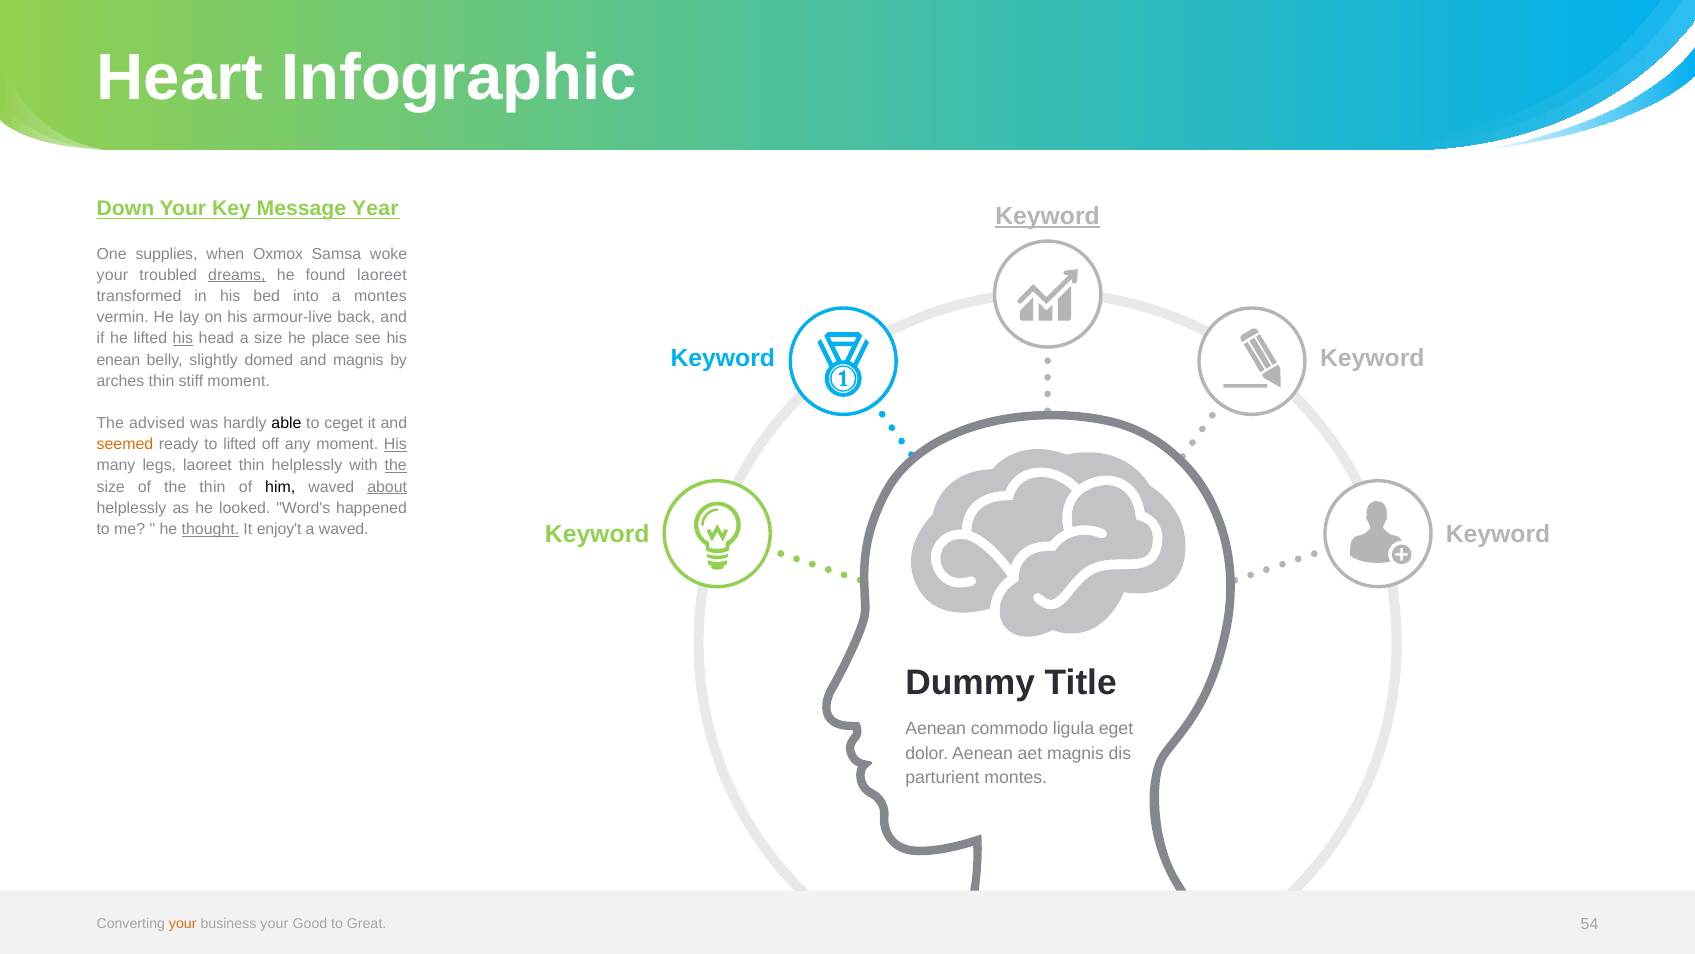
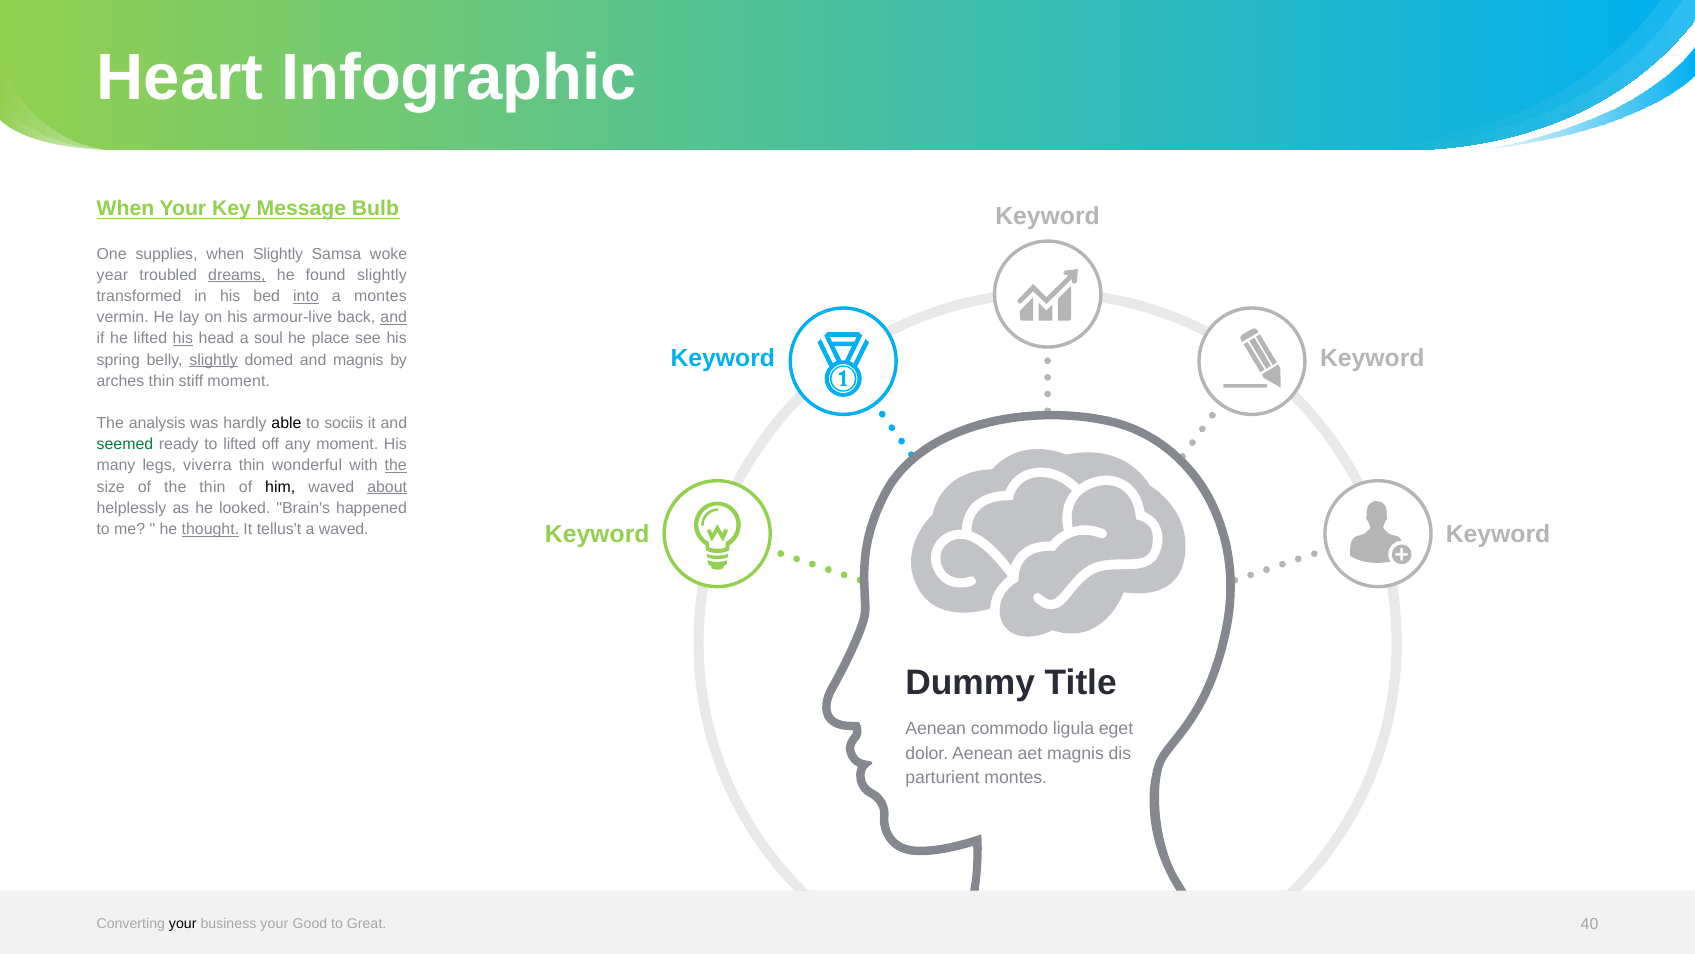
Down at (125, 209): Down -> When
Year: Year -> Bulb
Keyword at (1048, 216) underline: present -> none
when Oxmox: Oxmox -> Slightly
your at (112, 275): your -> year
found laoreet: laoreet -> slightly
into underline: none -> present
and at (394, 317) underline: none -> present
a size: size -> soul
enean: enean -> spring
slightly at (214, 360) underline: none -> present
advised: advised -> analysis
ceget: ceget -> sociis
seemed colour: orange -> green
His at (395, 444) underline: present -> none
legs laoreet: laoreet -> viverra
thin helplessly: helplessly -> wonderful
Word's: Word's -> Brain's
enjoy't: enjoy't -> tellus't
your at (183, 923) colour: orange -> black
54: 54 -> 40
